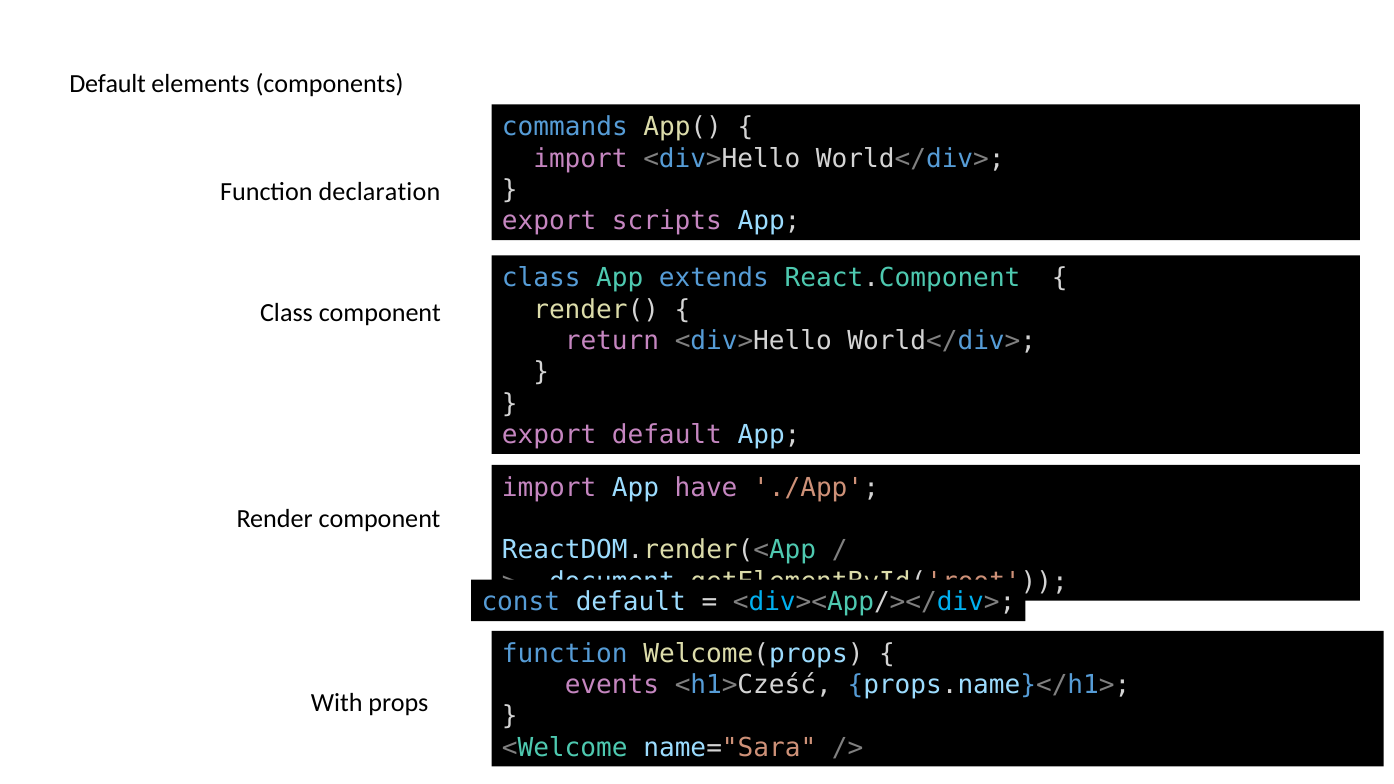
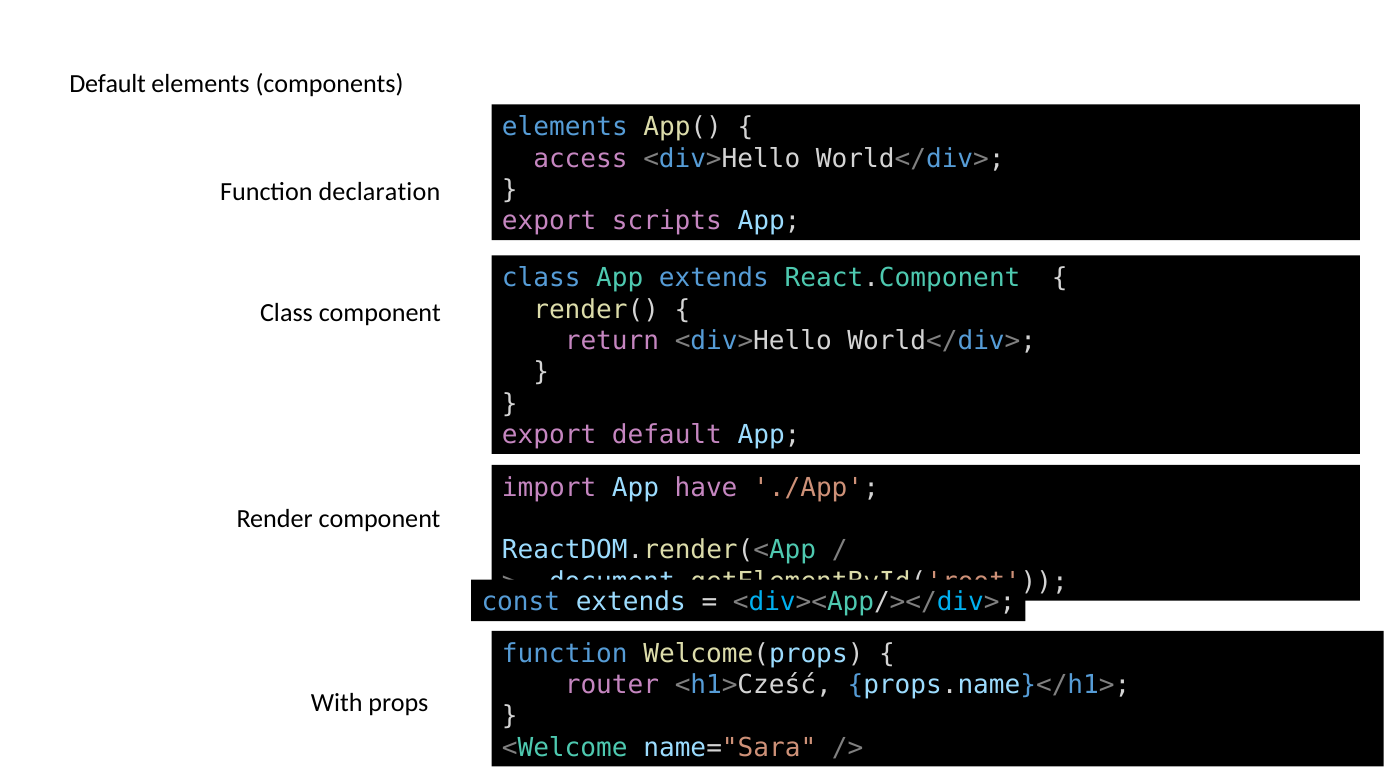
commands at (565, 127): commands -> elements
import at (580, 159): import -> access
const default: default -> extends
events: events -> router
